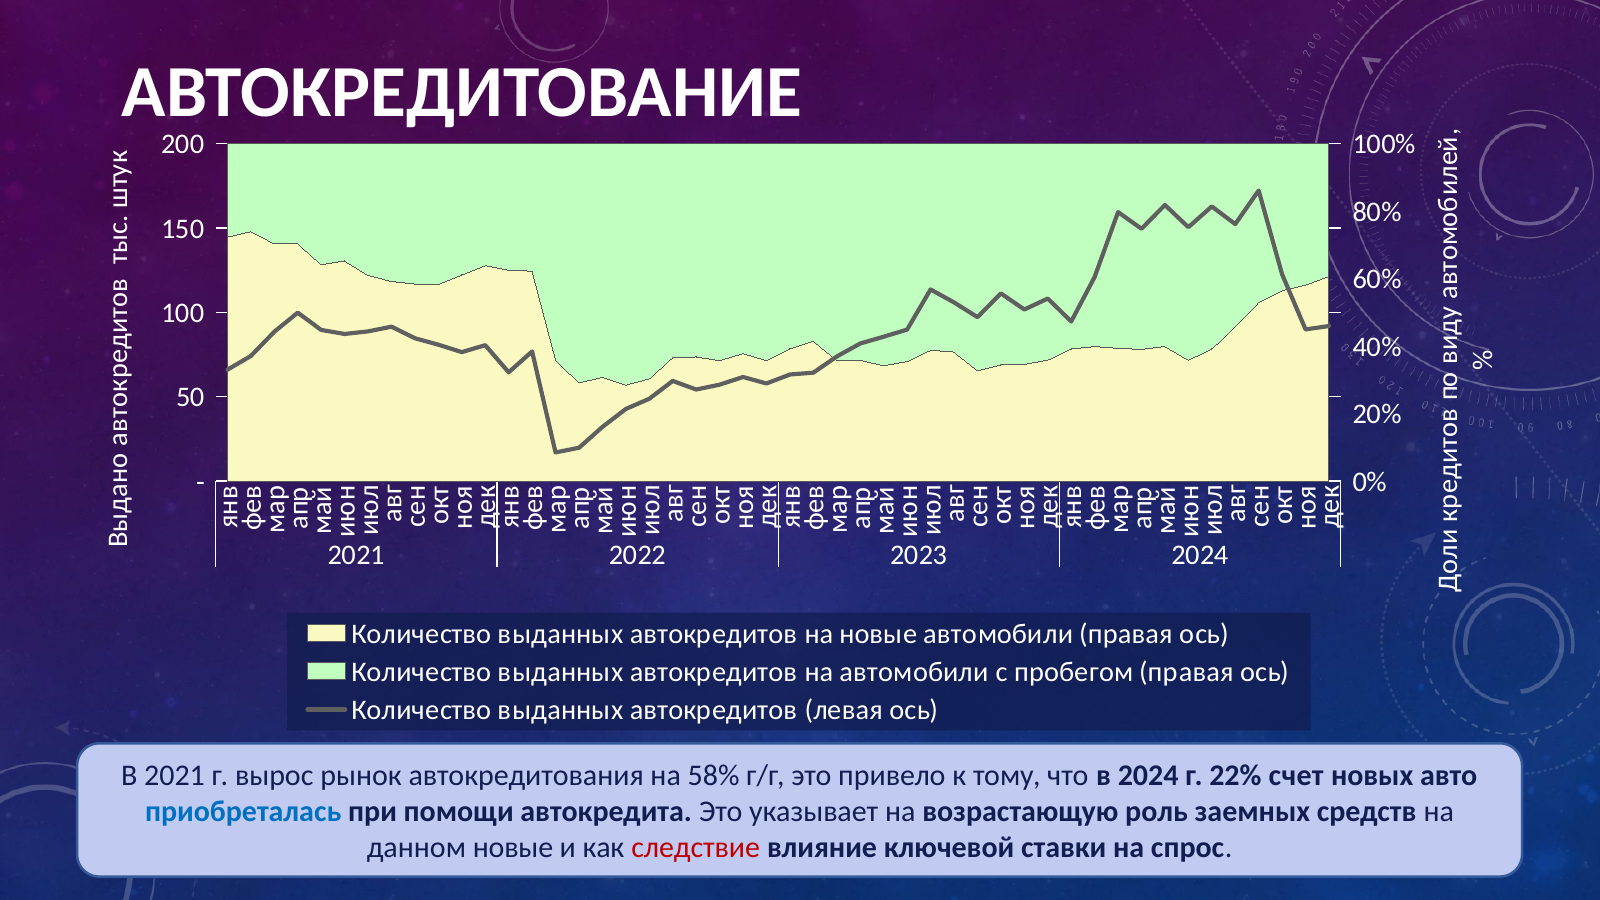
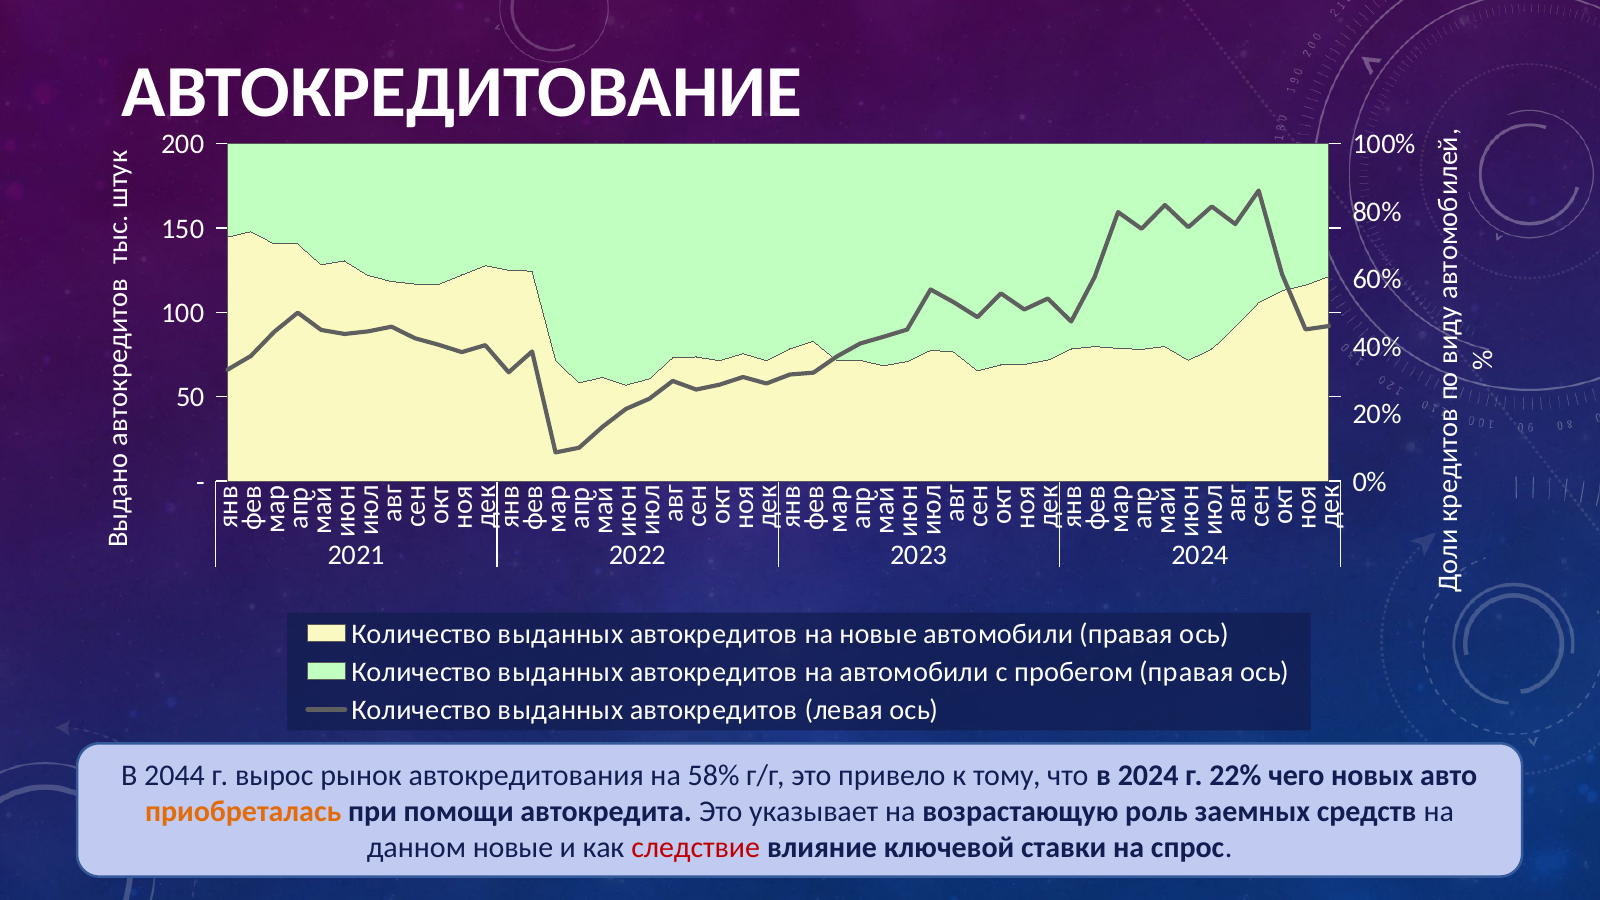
В 2021: 2021 -> 2044
счет: счет -> чего
приобреталась colour: blue -> orange
